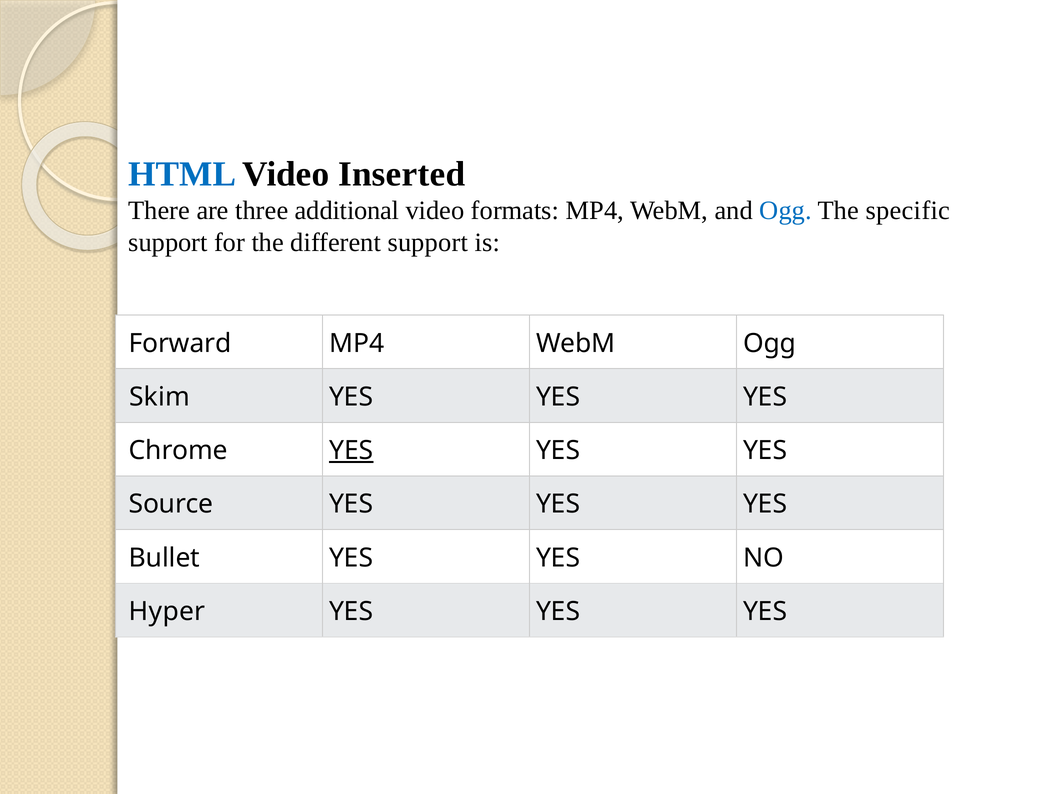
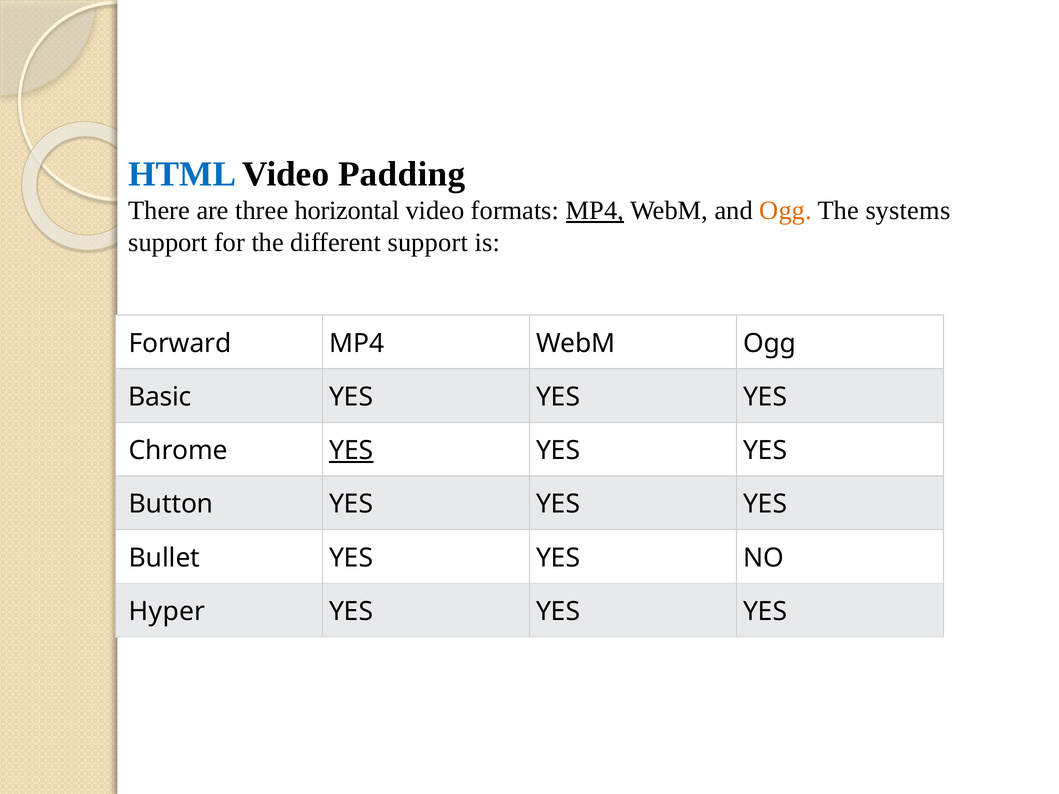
Inserted: Inserted -> Padding
additional: additional -> horizontal
MP4 at (595, 211) underline: none -> present
Ogg at (786, 211) colour: blue -> orange
specific: specific -> systems
Skim: Skim -> Basic
Source: Source -> Button
